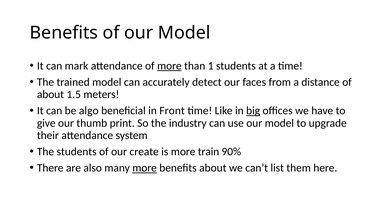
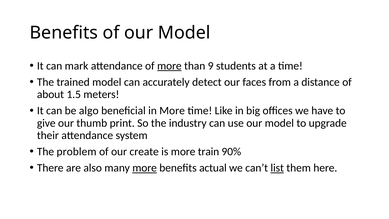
1: 1 -> 9
in Front: Front -> More
big underline: present -> none
The students: students -> problem
benefits about: about -> actual
list underline: none -> present
